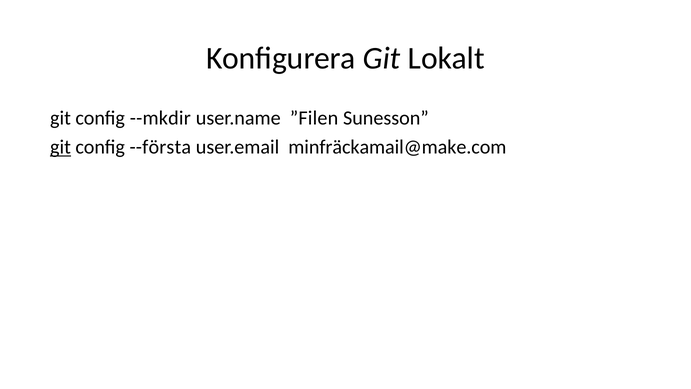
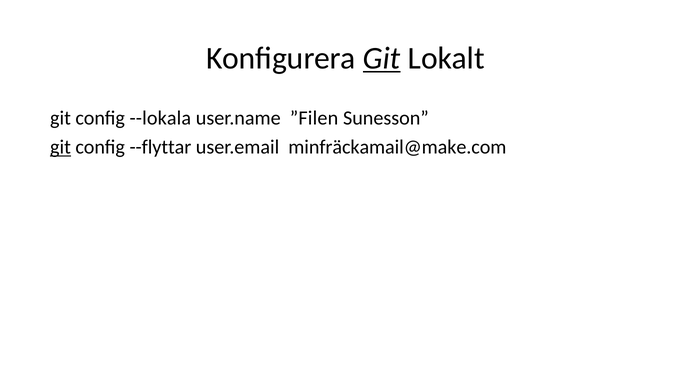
Git at (382, 58) underline: none -> present
--mkdir: --mkdir -> --lokala
--första: --första -> --flyttar
